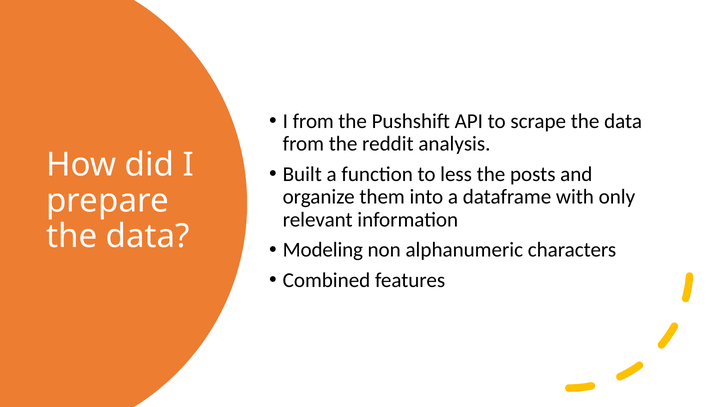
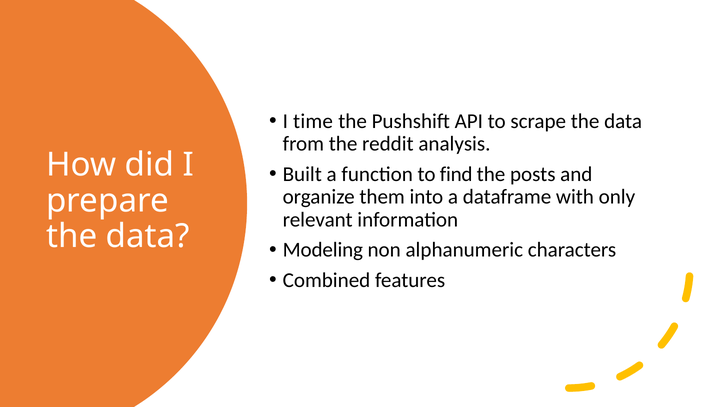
I from: from -> time
less: less -> find
